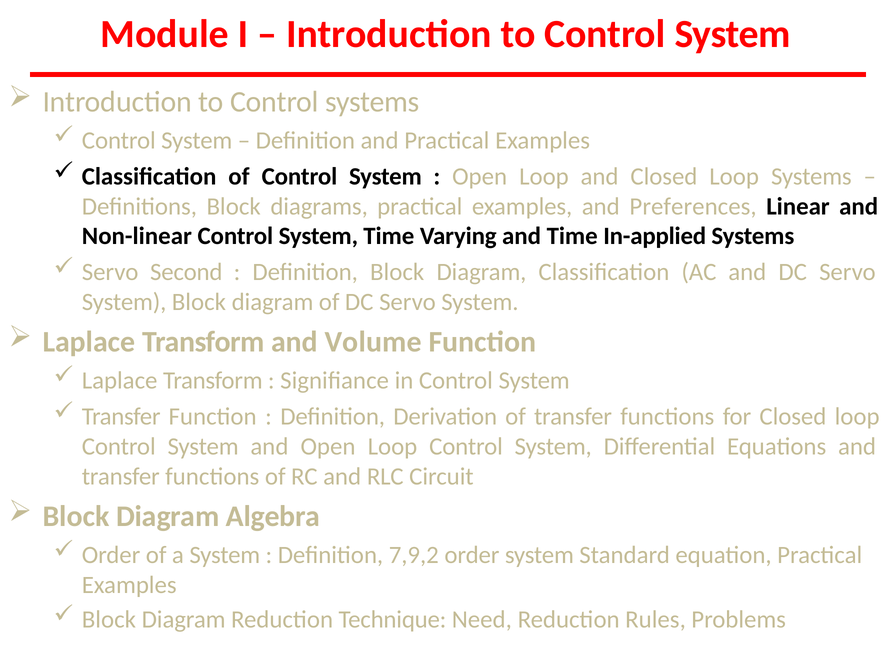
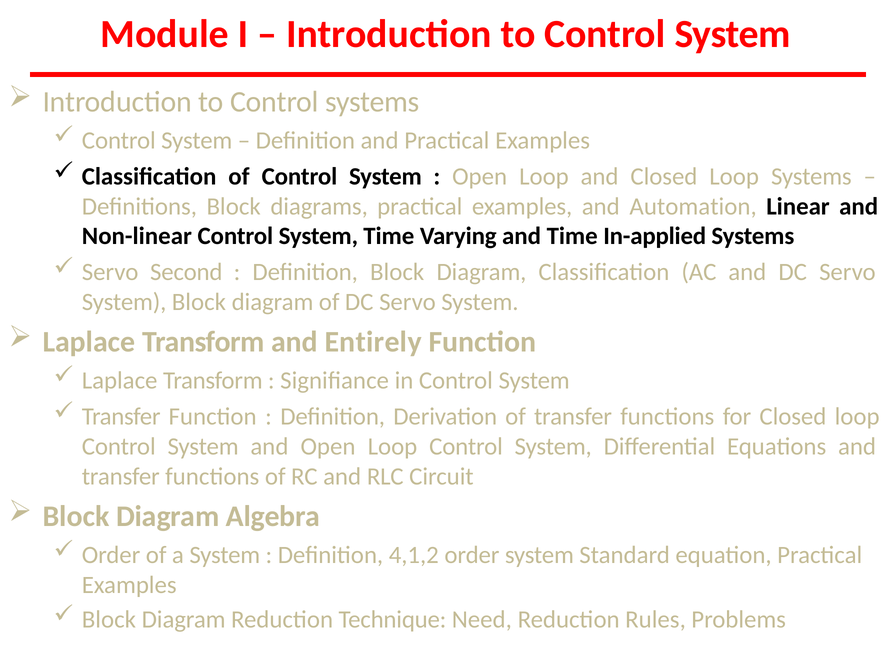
Preferences: Preferences -> Automation
Volume: Volume -> Entirely
7,9,2: 7,9,2 -> 4,1,2
